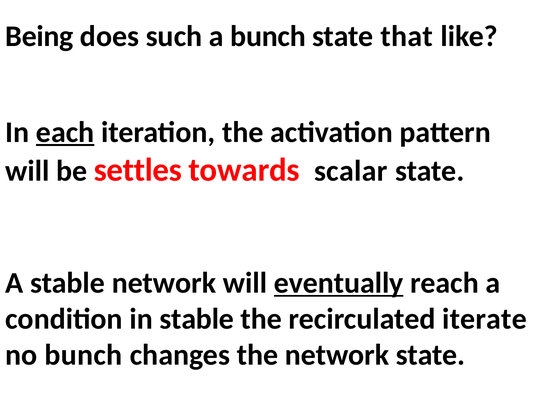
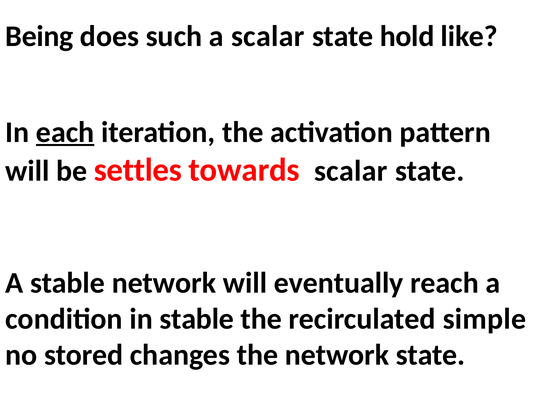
a bunch: bunch -> scalar
that: that -> hold
eventually underline: present -> none
iterate: iterate -> simple
no bunch: bunch -> stored
